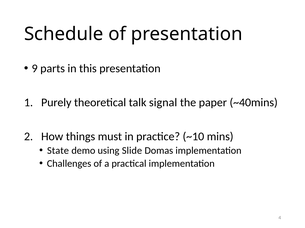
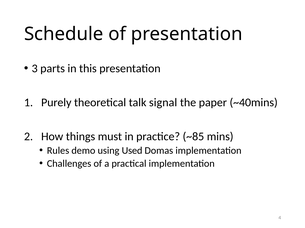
9: 9 -> 3
~10: ~10 -> ~85
State: State -> Rules
Slide: Slide -> Used
